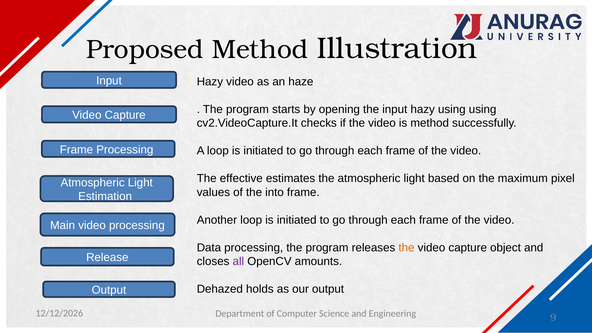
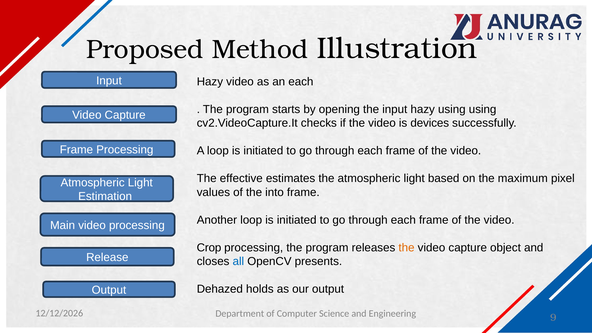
an haze: haze -> each
is method: method -> devices
Data: Data -> Crop
all colour: purple -> blue
amounts: amounts -> presents
